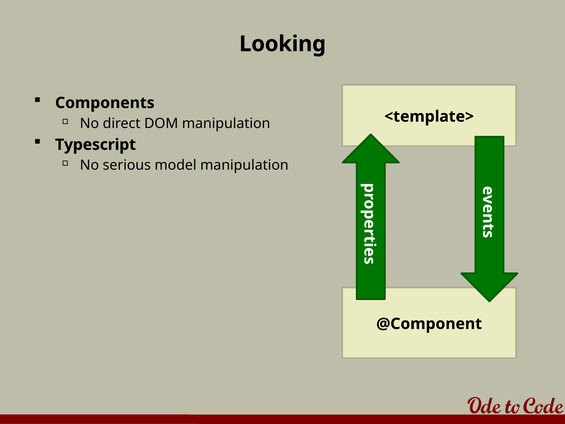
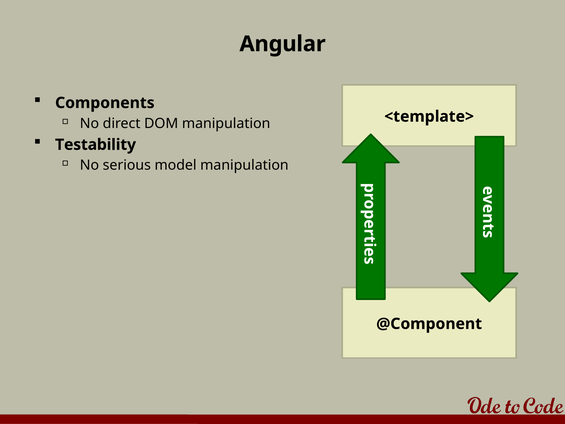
Looking: Looking -> Angular
Typescript: Typescript -> Testability
